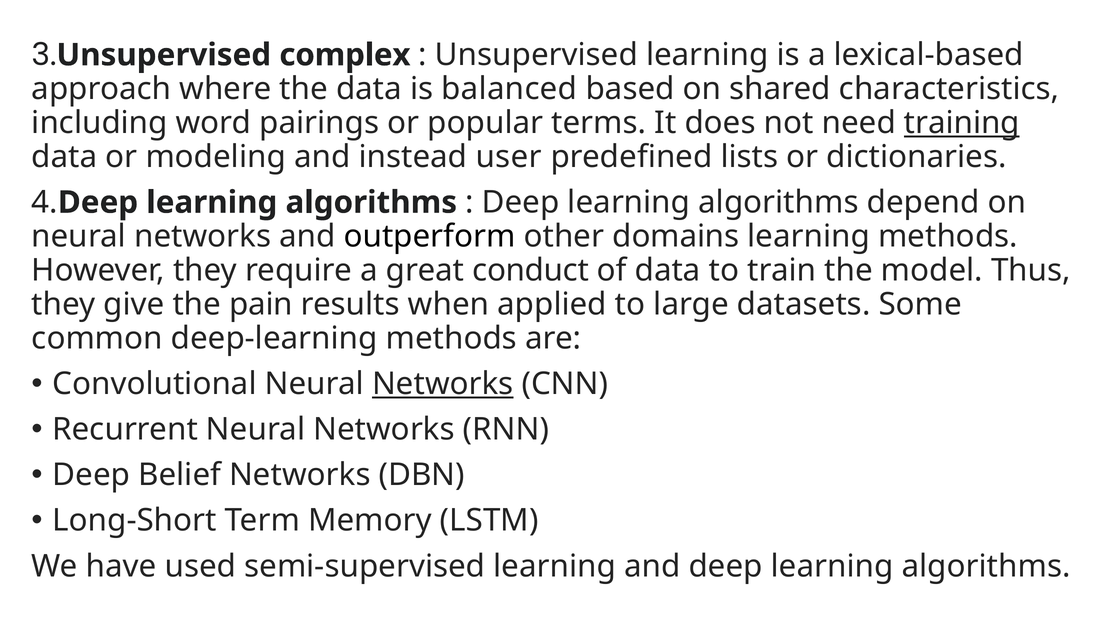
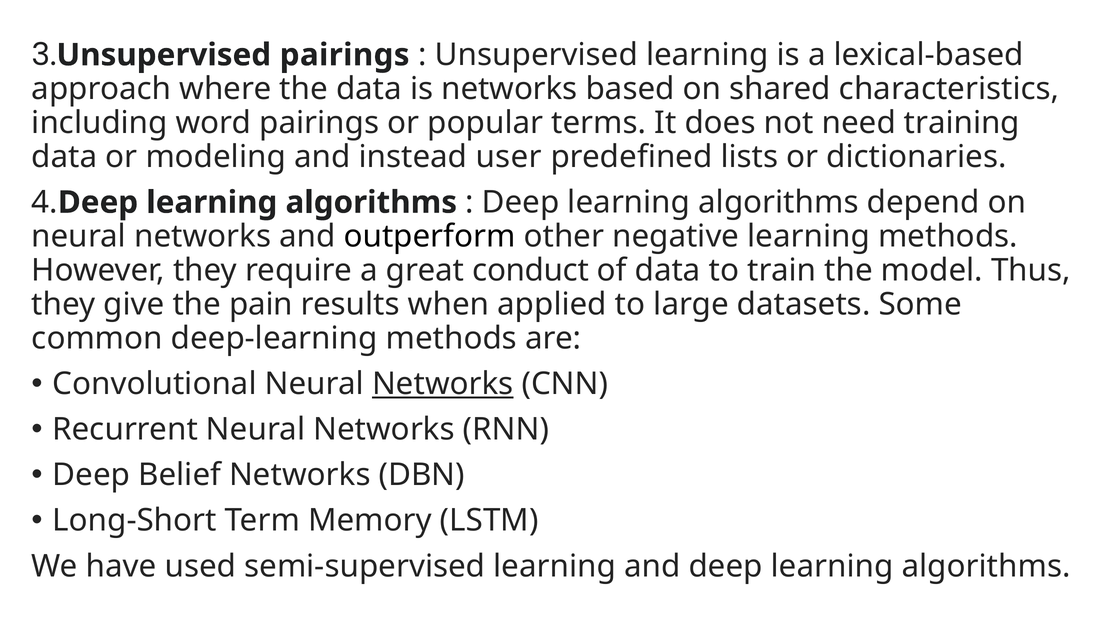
Unsupervised complex: complex -> pairings
is balanced: balanced -> networks
training underline: present -> none
domains: domains -> negative
